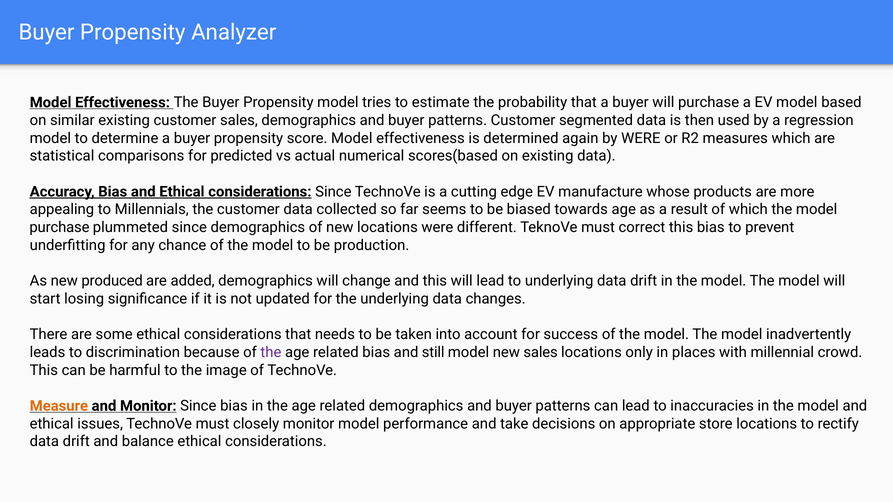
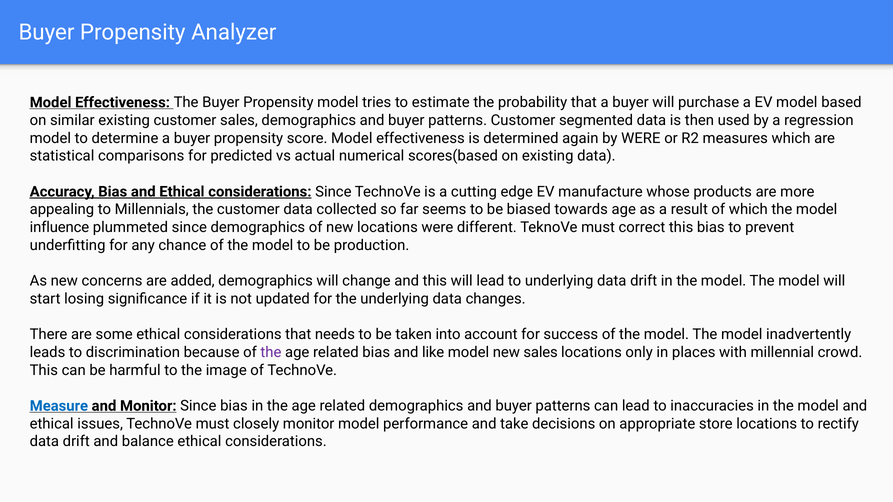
purchase at (59, 228): purchase -> influence
produced: produced -> concerns
still: still -> like
Measure colour: orange -> blue
